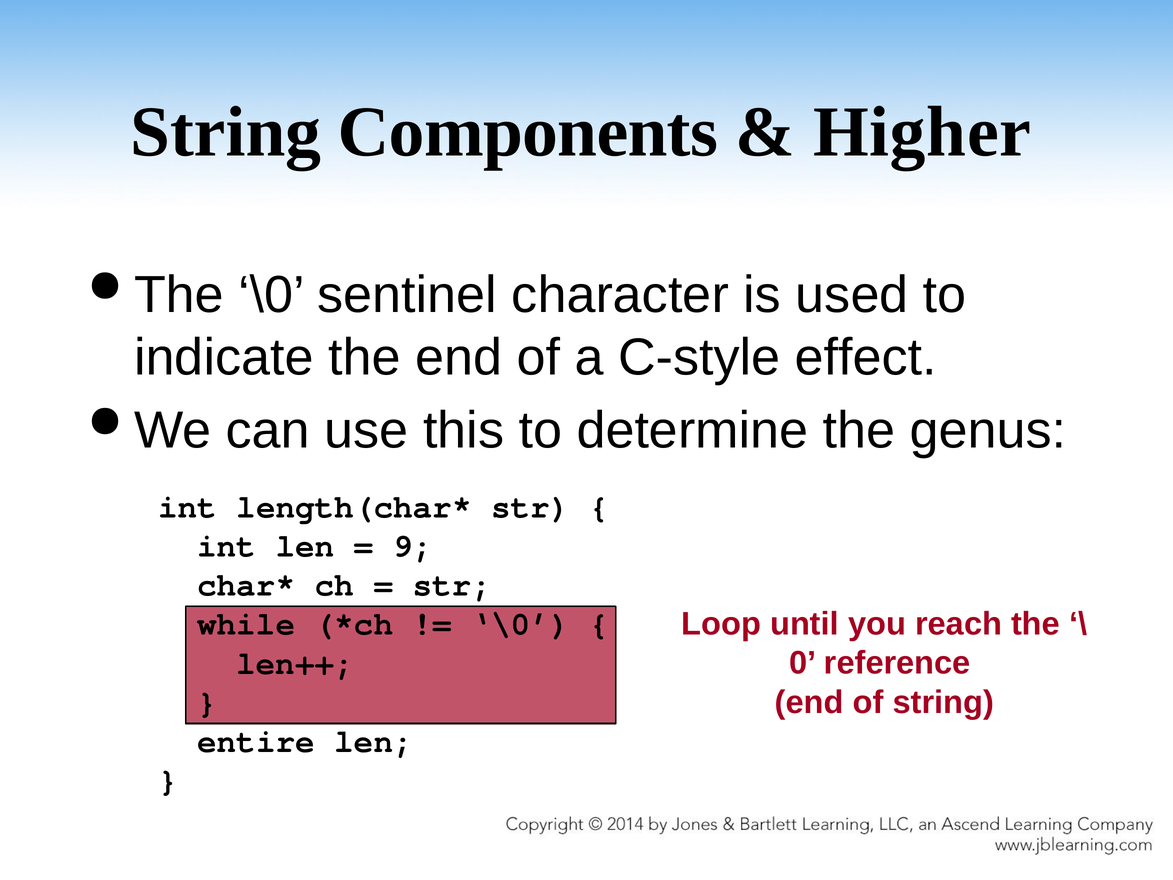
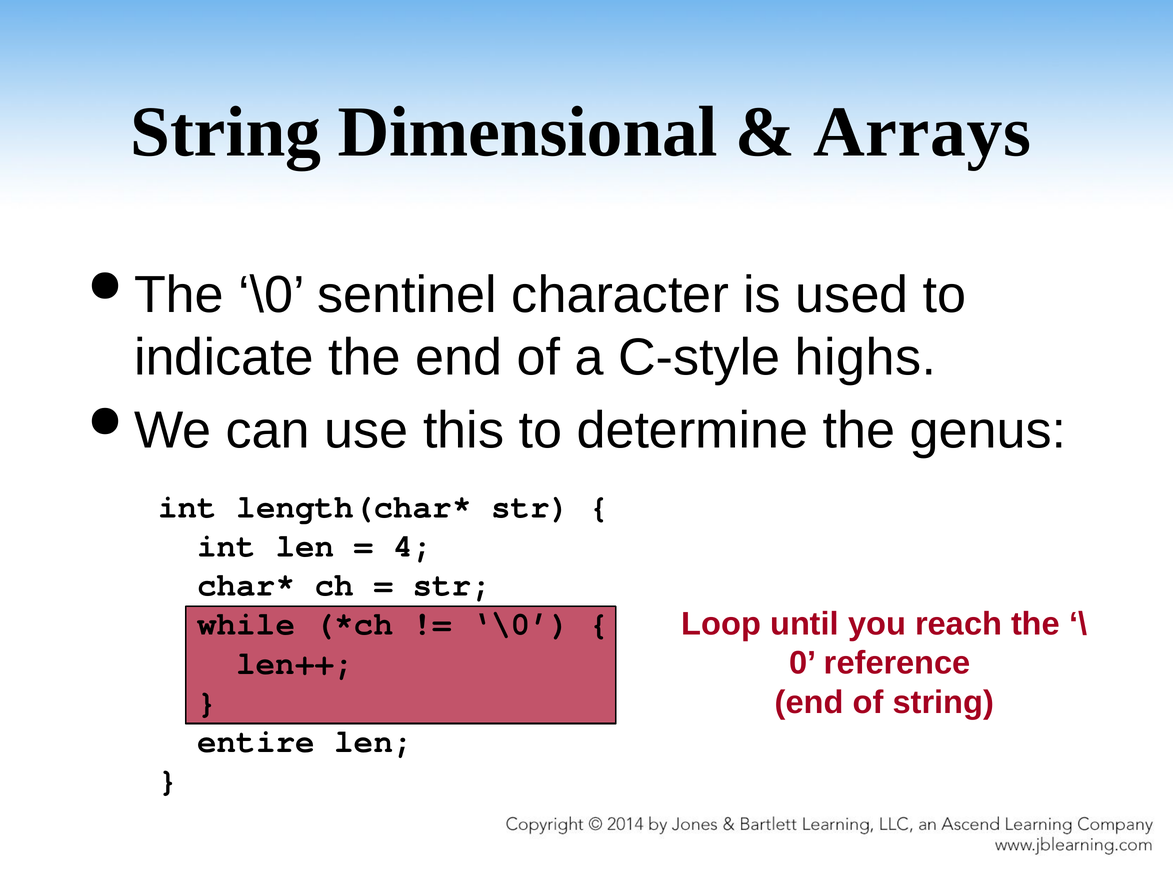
Components: Components -> Dimensional
Higher: Higher -> Arrays
effect: effect -> highs
9: 9 -> 4
